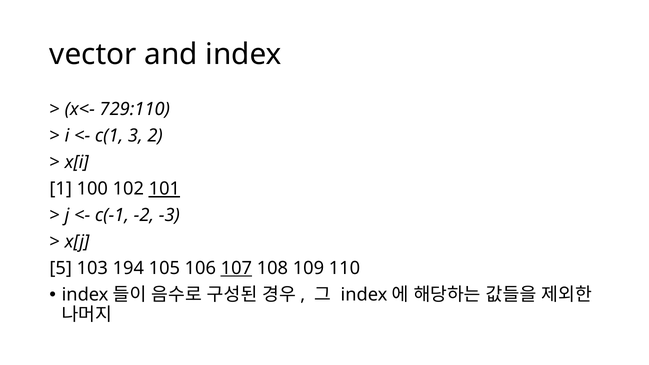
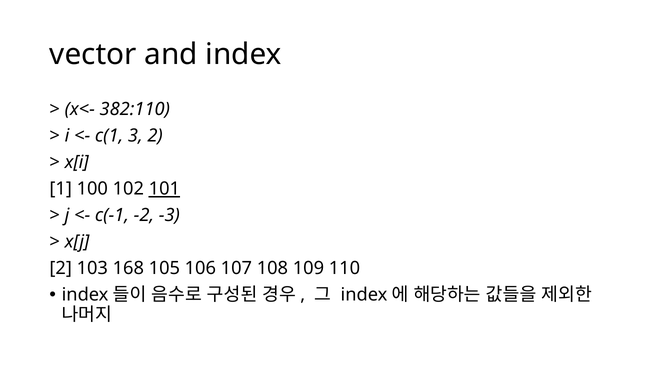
729:110: 729:110 -> 382:110
5 at (61, 268): 5 -> 2
194: 194 -> 168
107 underline: present -> none
